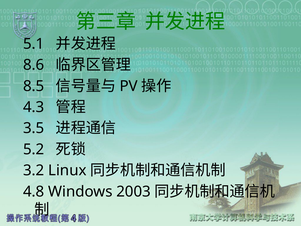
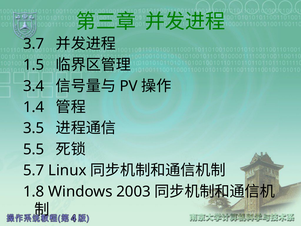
5.1: 5.1 -> 3.7
8.6: 8.6 -> 1.5
8.5: 8.5 -> 3.4
4.3: 4.3 -> 1.4
5.2: 5.2 -> 5.5
3.2: 3.2 -> 5.7
4.8: 4.8 -> 1.8
